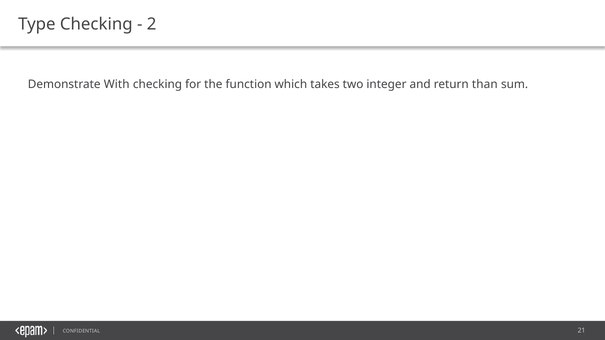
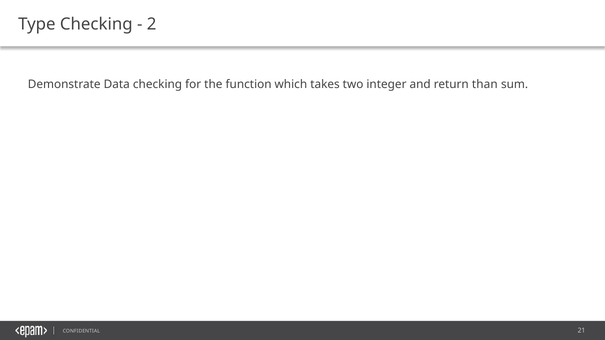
With: With -> Data
